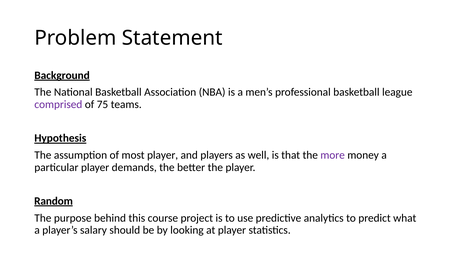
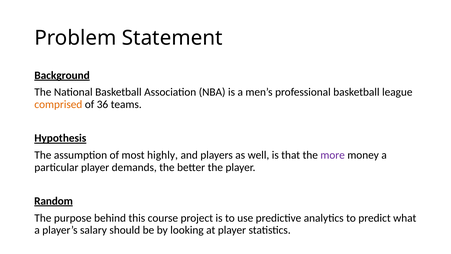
comprised colour: purple -> orange
75: 75 -> 36
most player: player -> highly
